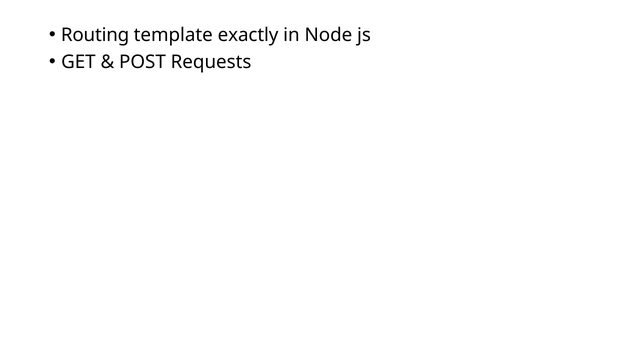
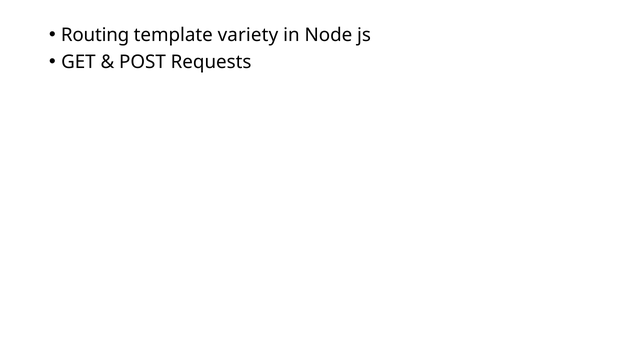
exactly: exactly -> variety
